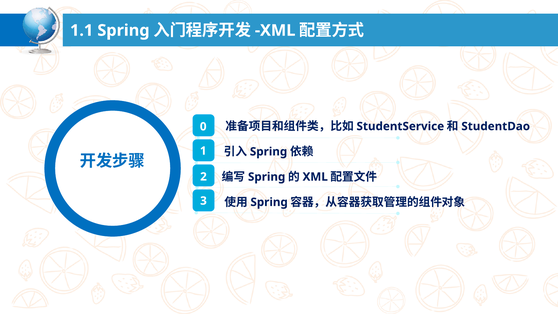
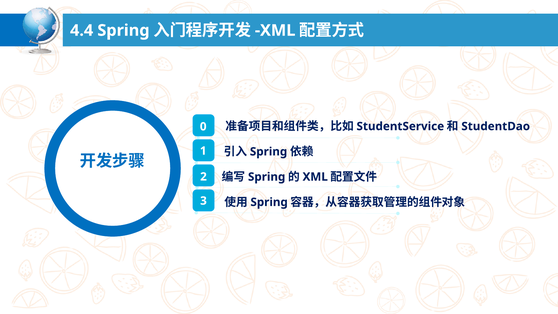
1.1: 1.1 -> 4.4
